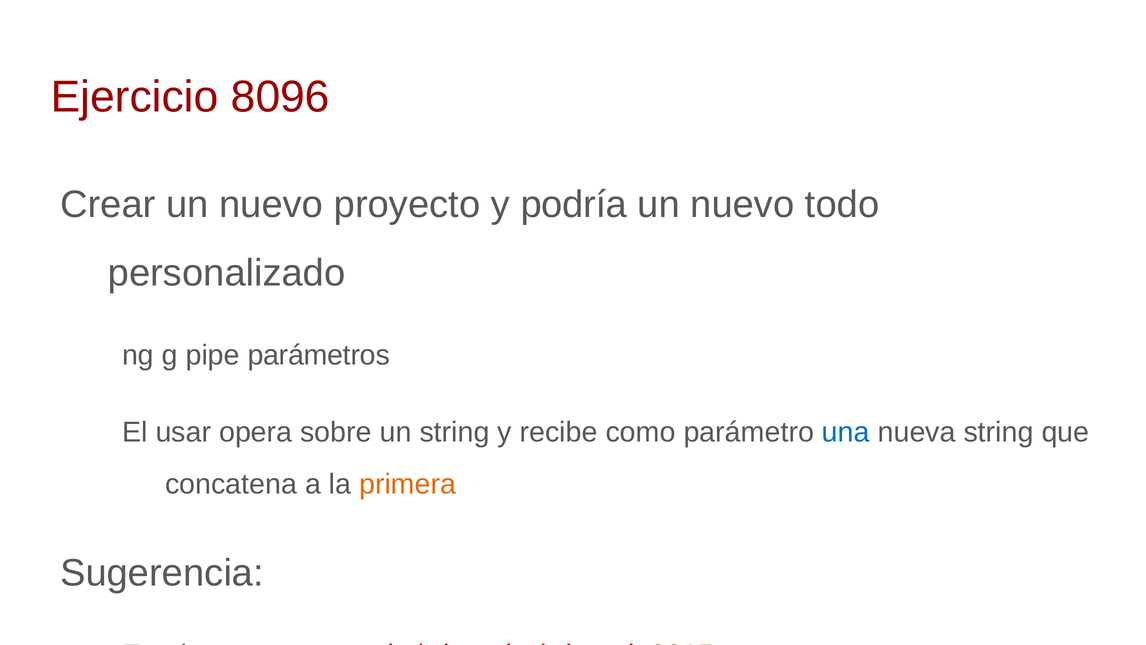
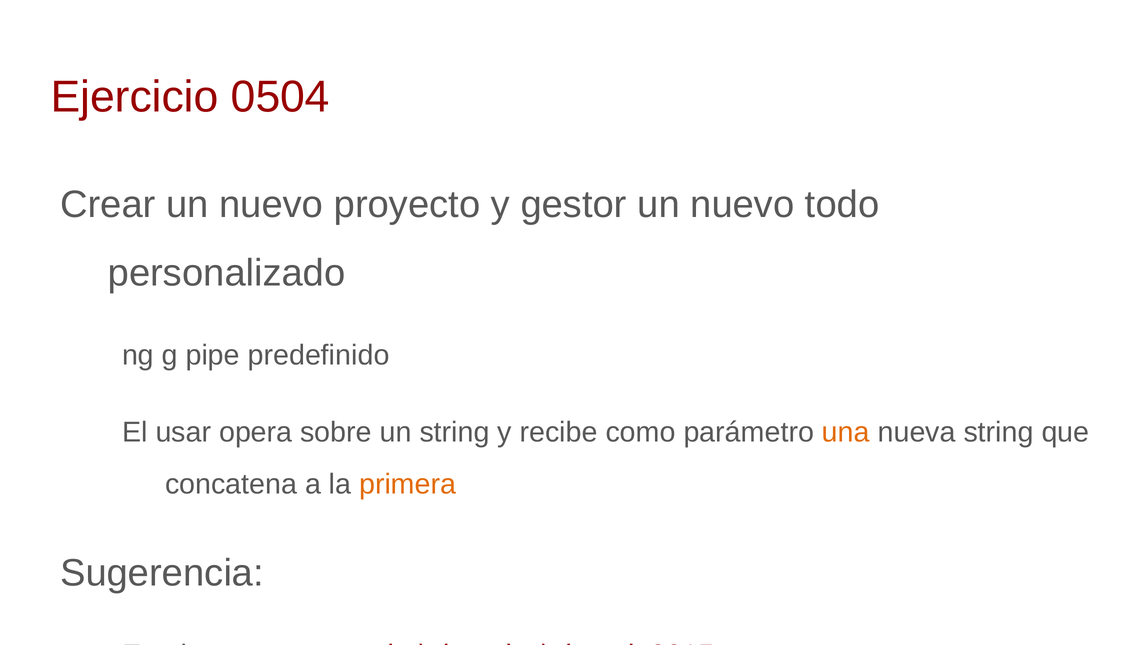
8096: 8096 -> 0504
podría: podría -> gestor
parámetros: parámetros -> predefinido
una colour: blue -> orange
